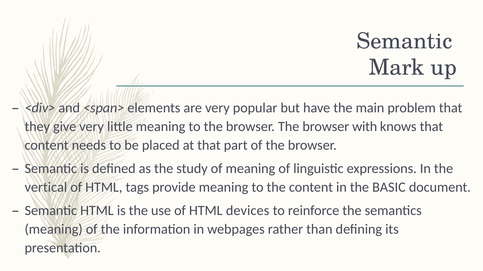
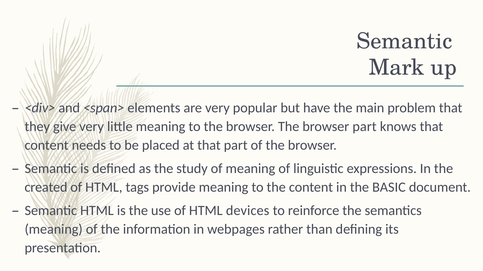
browser with: with -> part
vertical: vertical -> created
